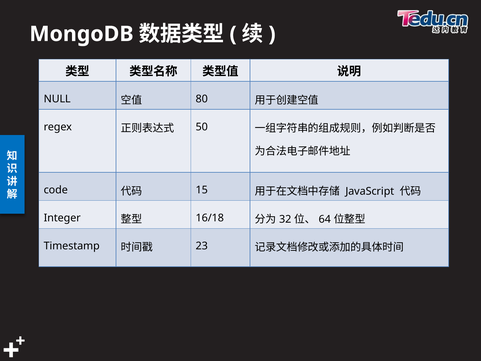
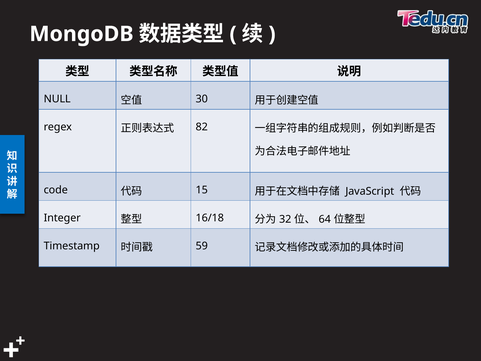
80: 80 -> 30
50: 50 -> 82
23: 23 -> 59
